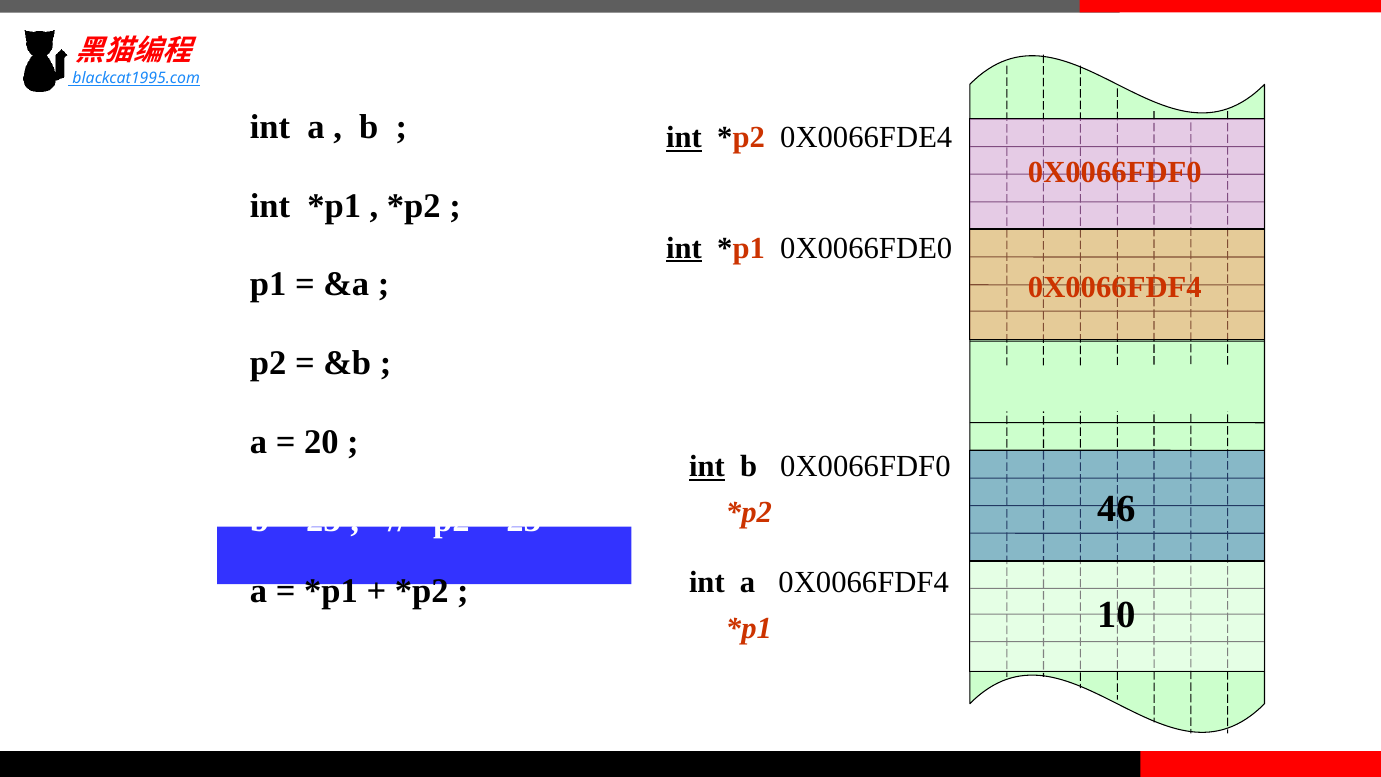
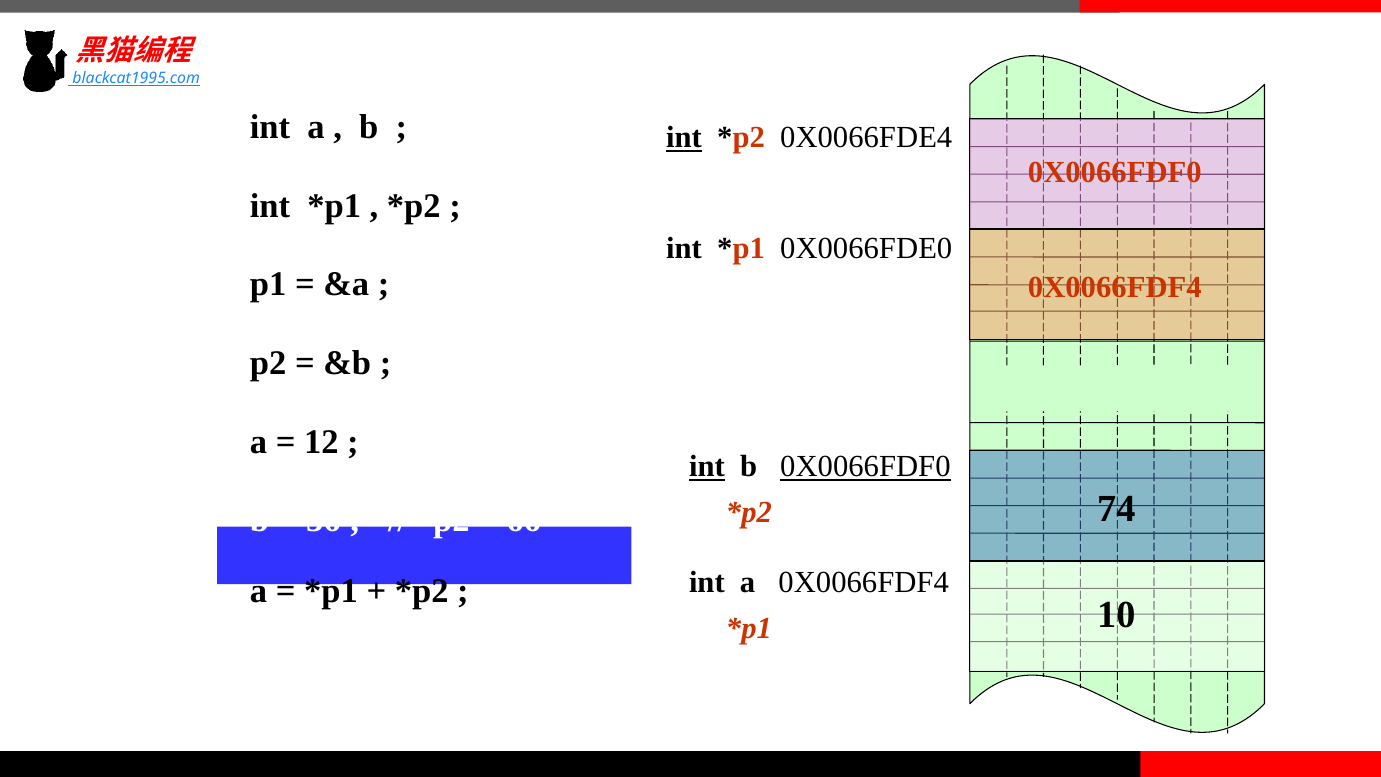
int at (684, 248) underline: present -> none
20: 20 -> 12
0X0066FDF0 at (865, 467) underline: none -> present
46: 46 -> 74
23 at (323, 520): 23 -> 36
23 at (524, 520): 23 -> 66
